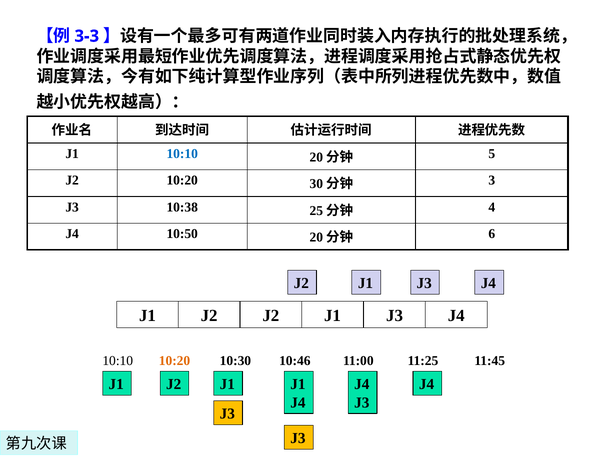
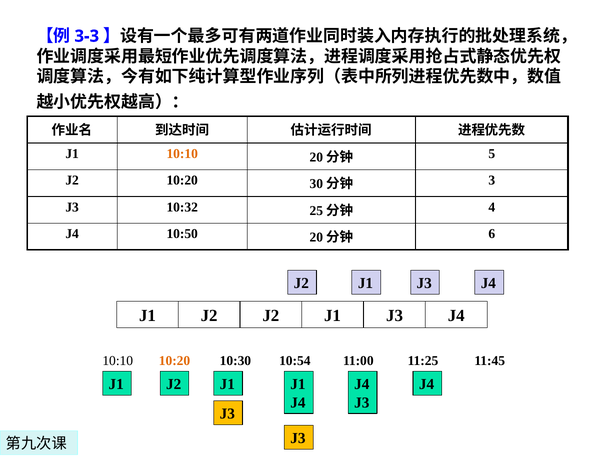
10:10 at (182, 154) colour: blue -> orange
10:38: 10:38 -> 10:32
10:46: 10:46 -> 10:54
